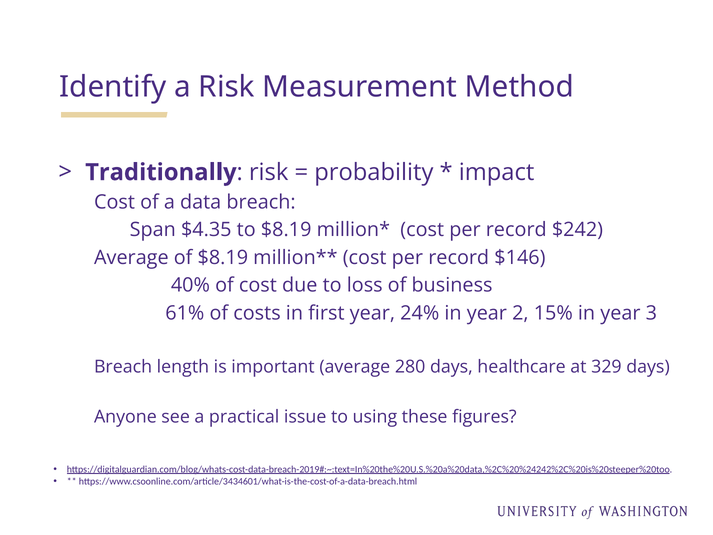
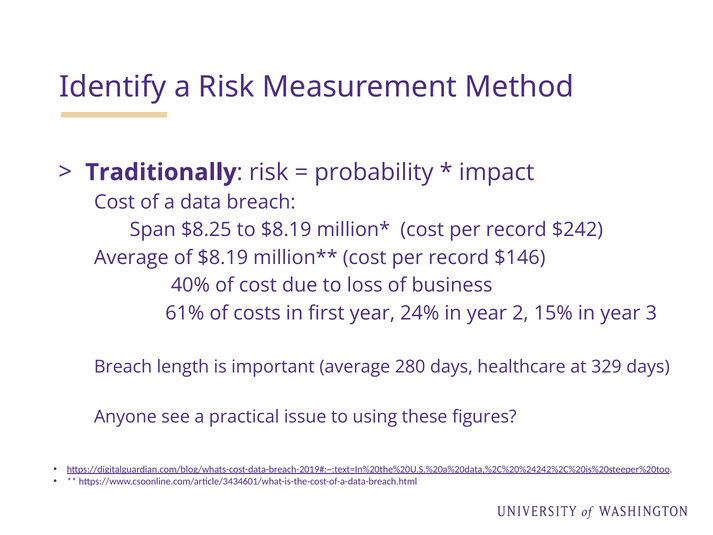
$4.35: $4.35 -> $8.25
